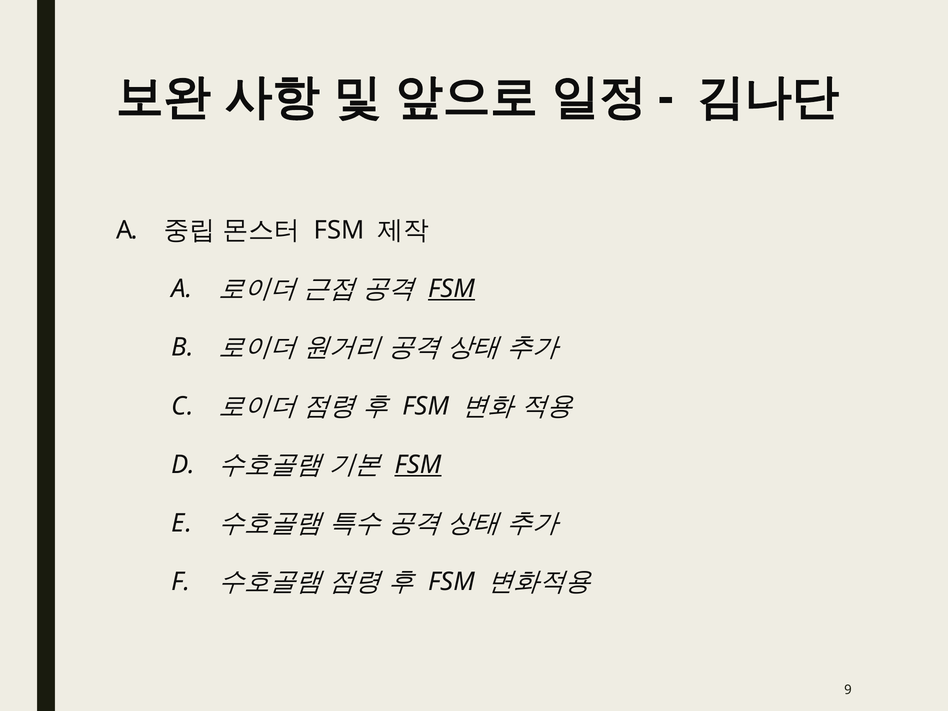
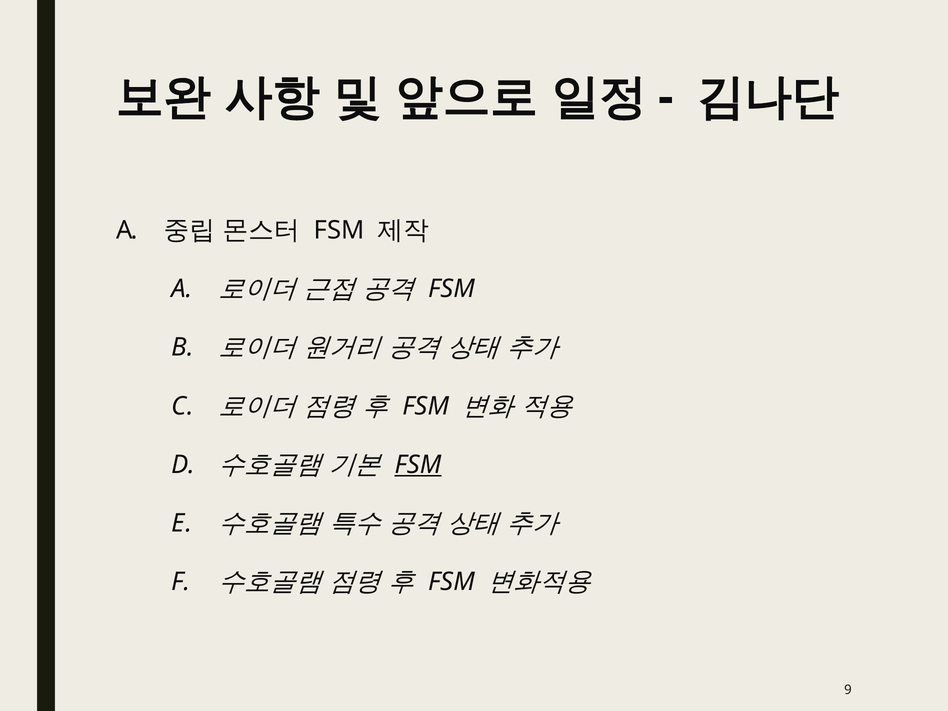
FSM at (451, 289) underline: present -> none
